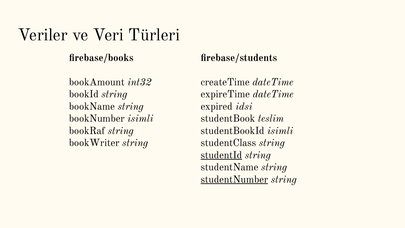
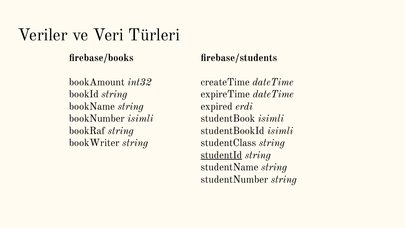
idsi: idsi -> erdi
studentBook teslim: teslim -> isimli
studentNumber underline: present -> none
